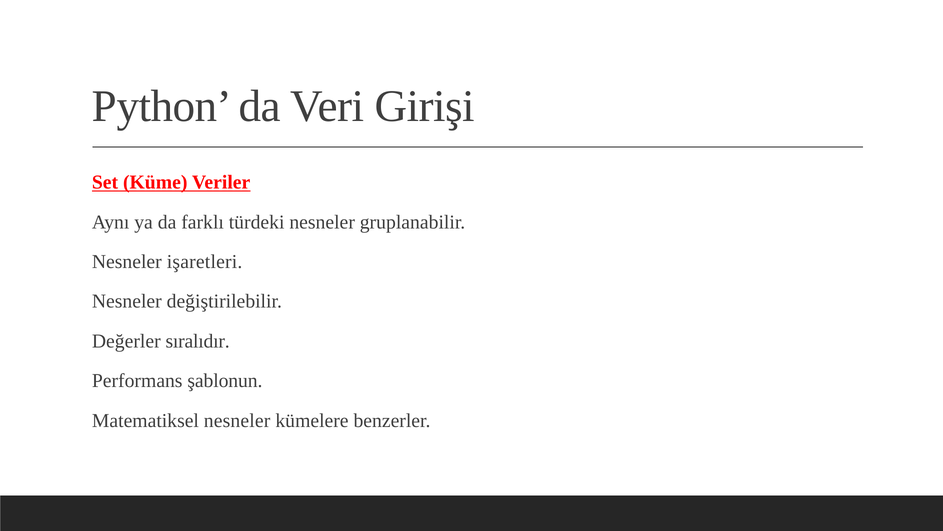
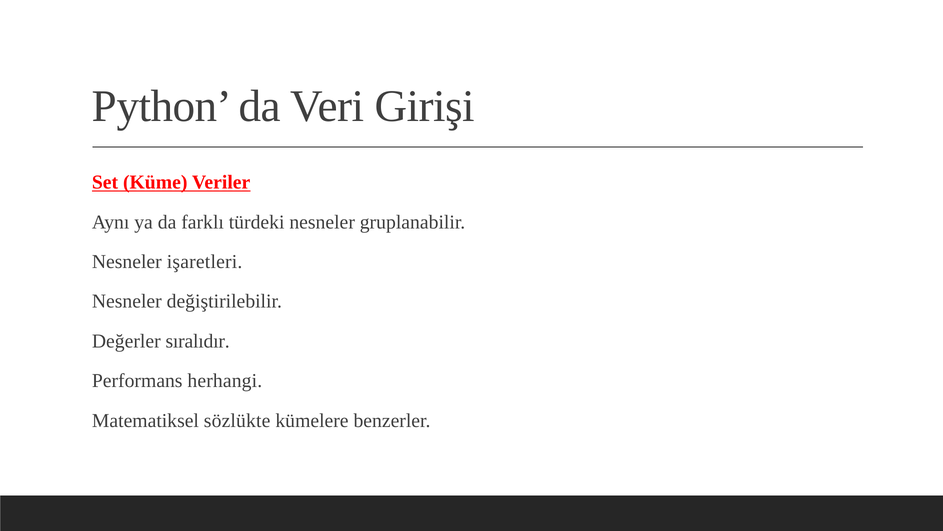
şablonun: şablonun -> herhangi
Matematiksel nesneler: nesneler -> sözlükte
